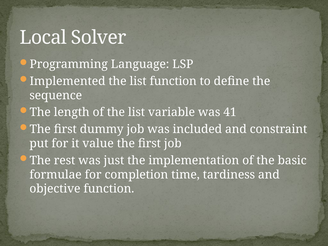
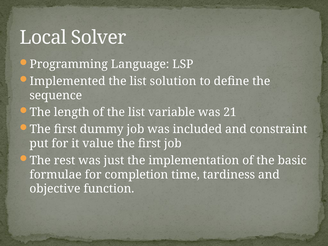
list function: function -> solution
41: 41 -> 21
